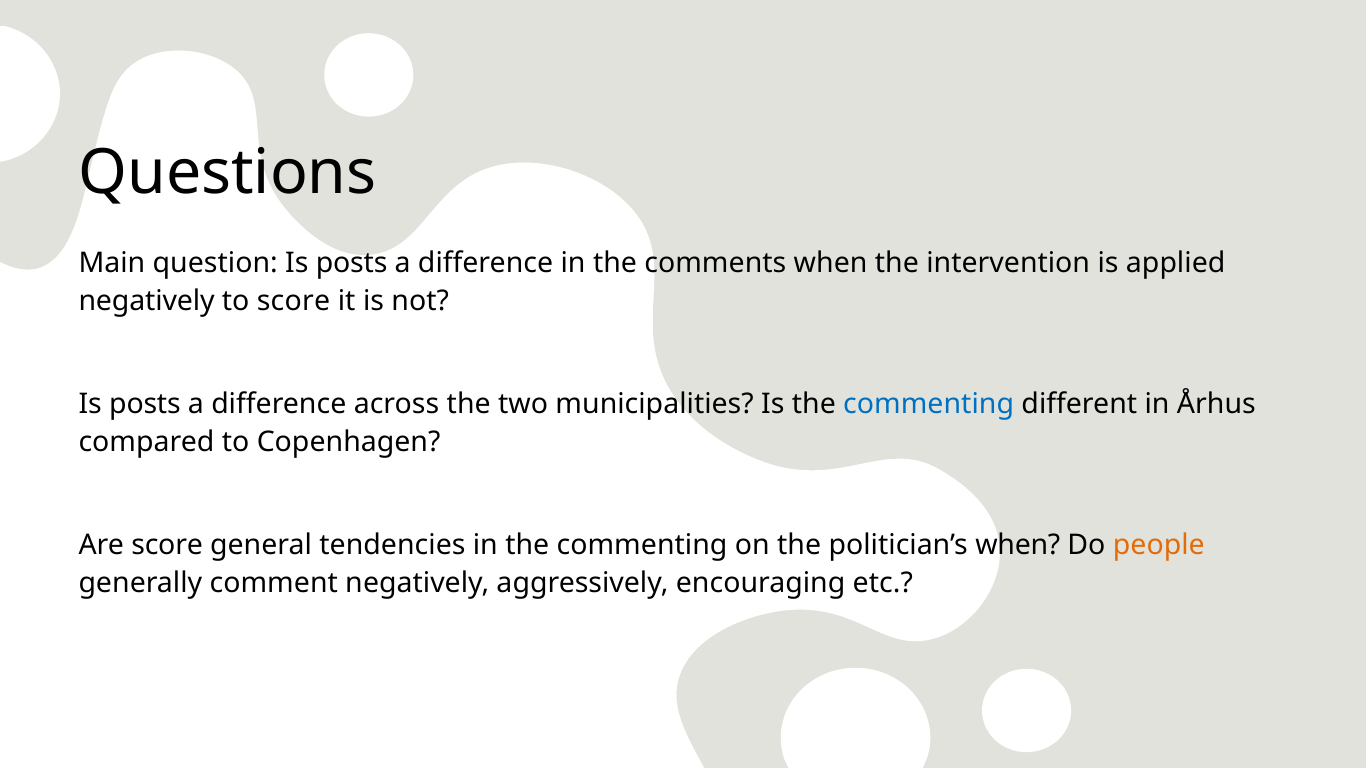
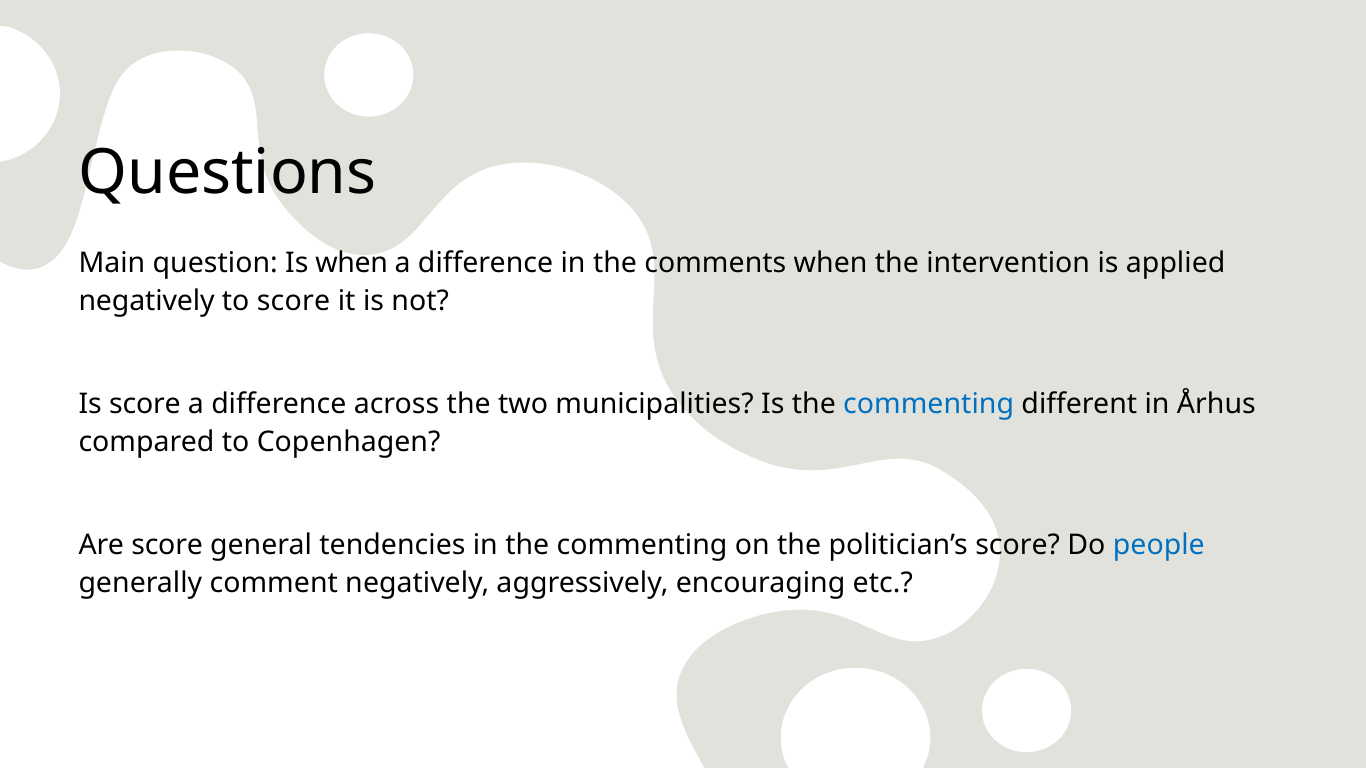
question Is posts: posts -> when
posts at (145, 405): posts -> score
politician’s when: when -> score
people colour: orange -> blue
